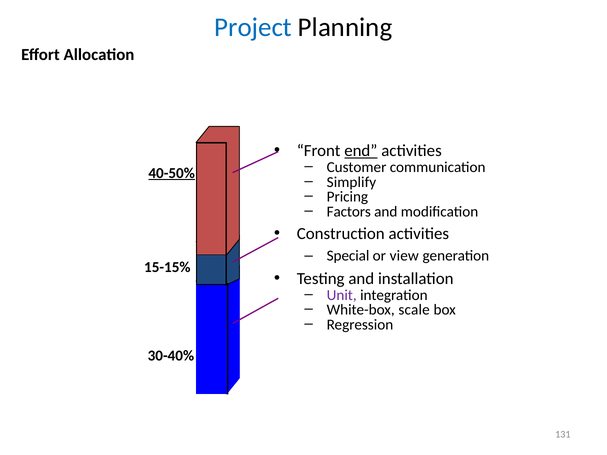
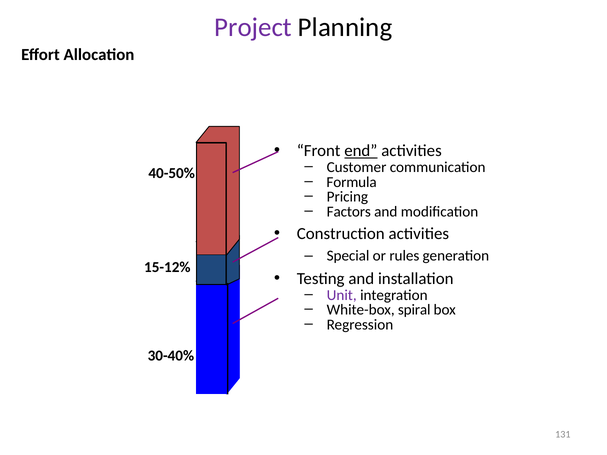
Project colour: blue -> purple
40-50% underline: present -> none
Simplify: Simplify -> Formula
view: view -> rules
15-15%: 15-15% -> 15-12%
scale: scale -> spiral
